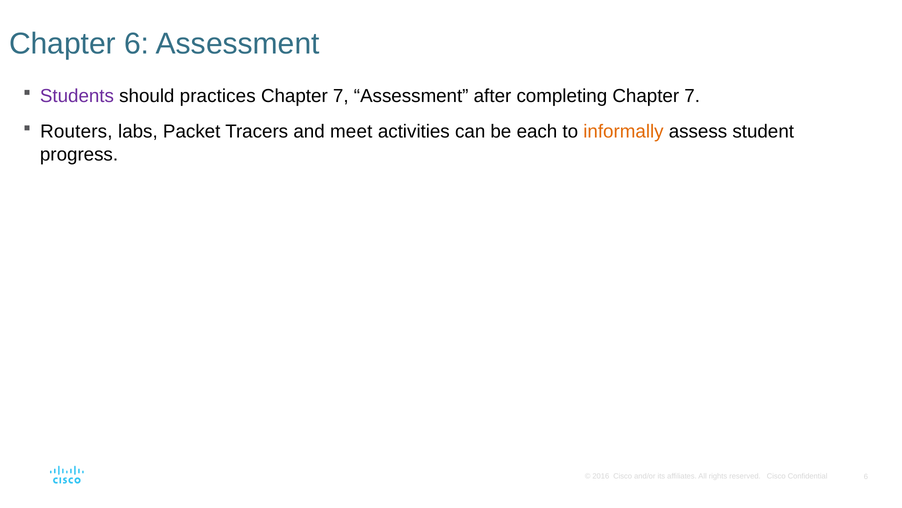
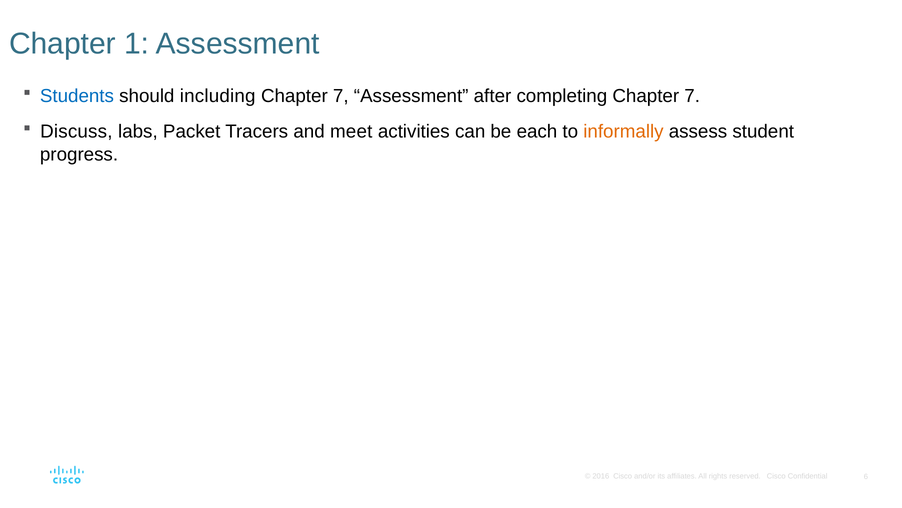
Chapter 6: 6 -> 1
Students colour: purple -> blue
practices: practices -> including
Routers: Routers -> Discuss
